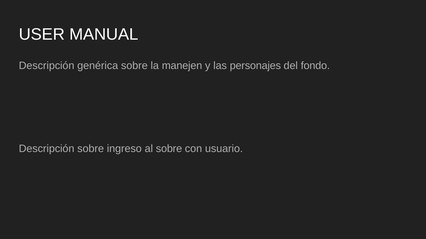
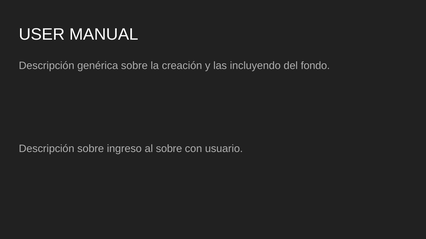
manejen: manejen -> creación
personajes: personajes -> incluyendo
